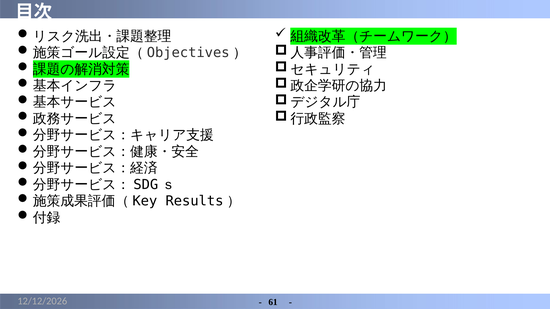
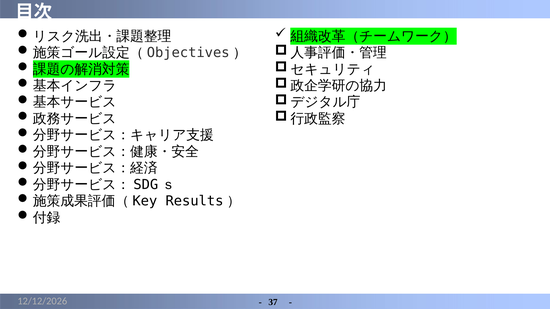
61: 61 -> 37
